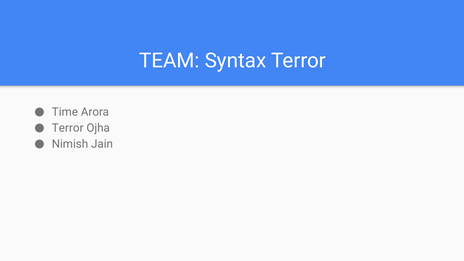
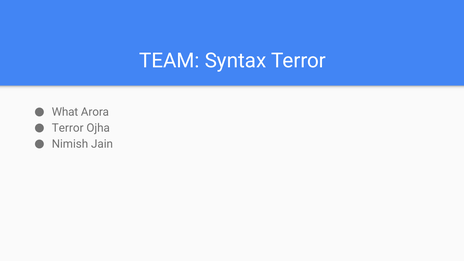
Time: Time -> What
